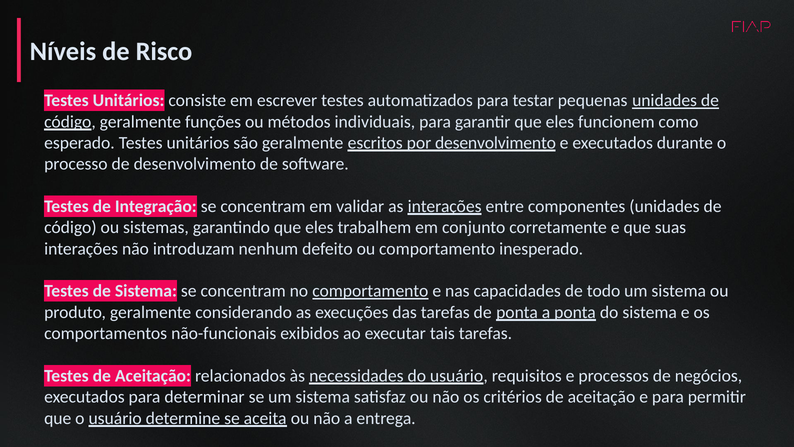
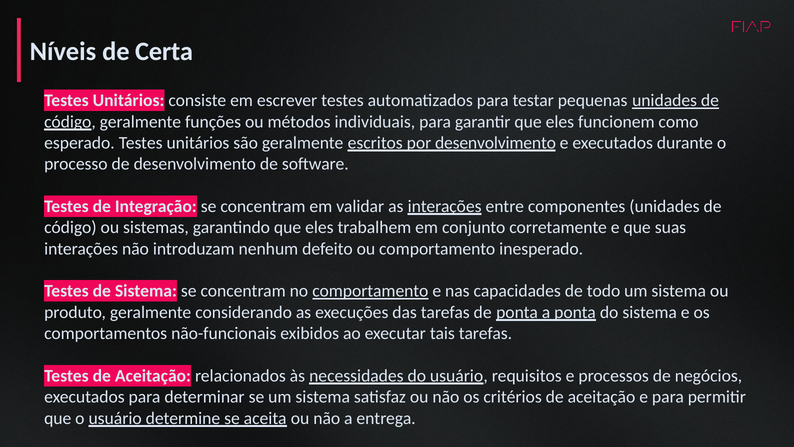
Risco: Risco -> Certa
